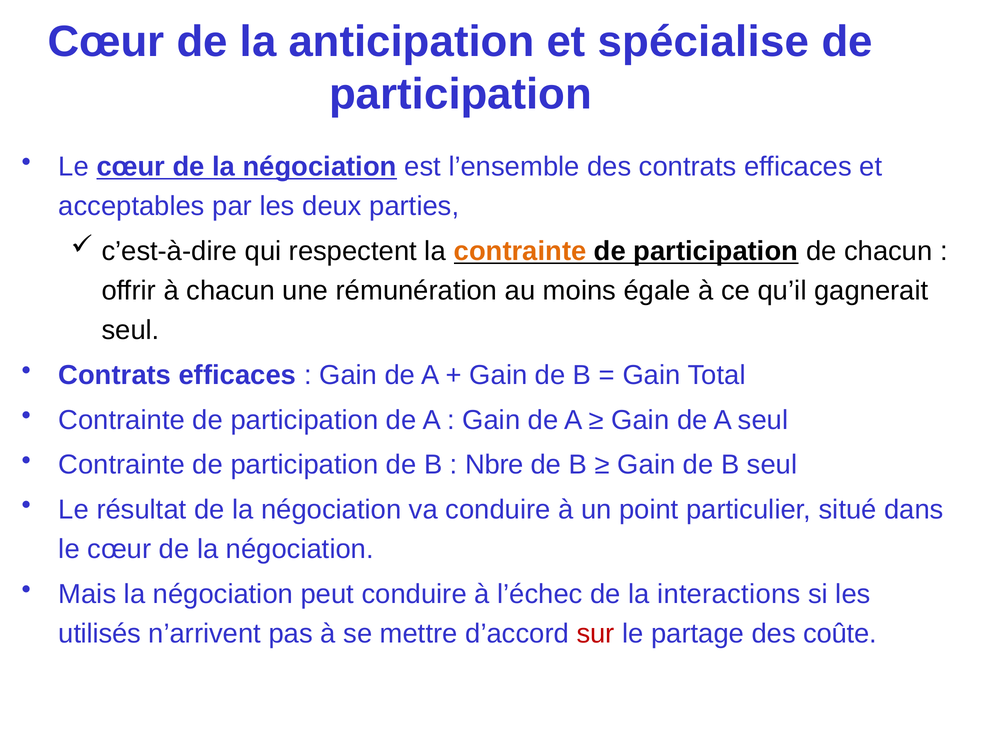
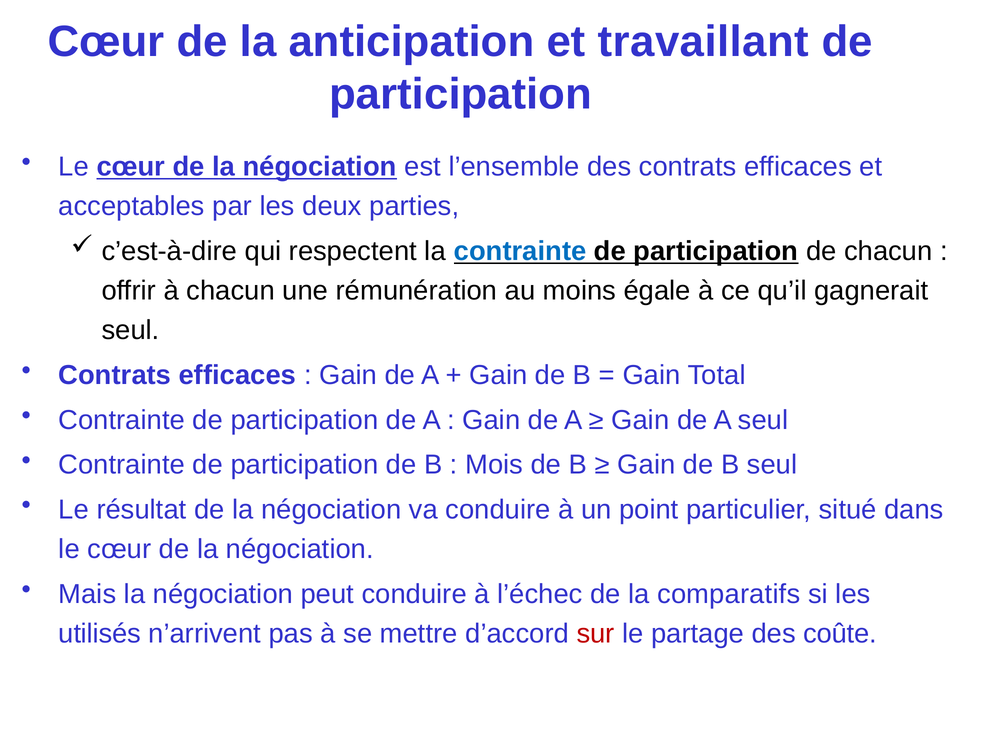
spécialise: spécialise -> travaillant
contrainte at (520, 251) colour: orange -> blue
Nbre: Nbre -> Mois
interactions: interactions -> comparatifs
